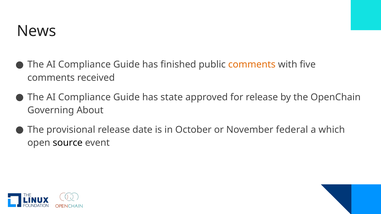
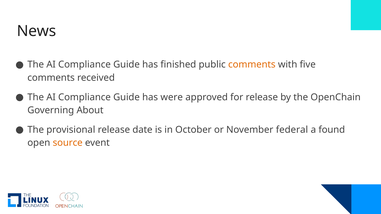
state: state -> were
which: which -> found
source colour: black -> orange
